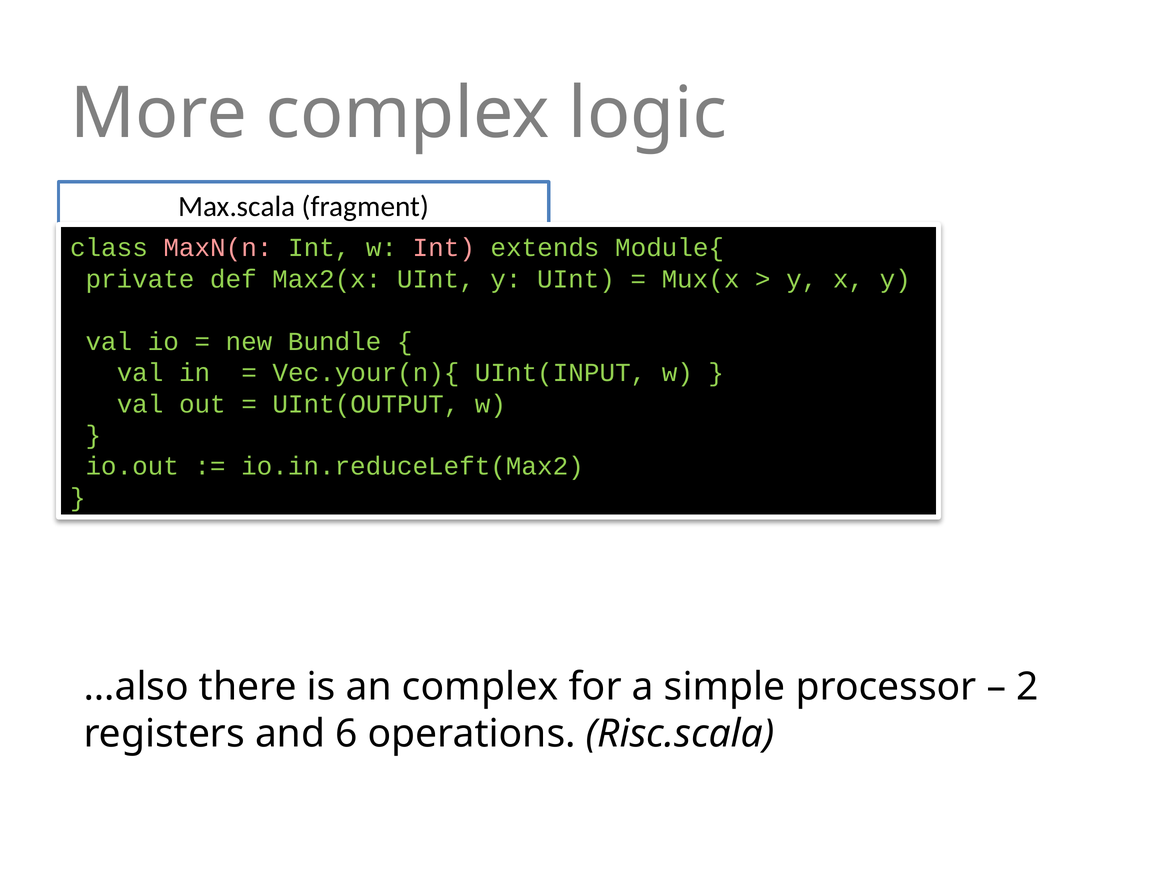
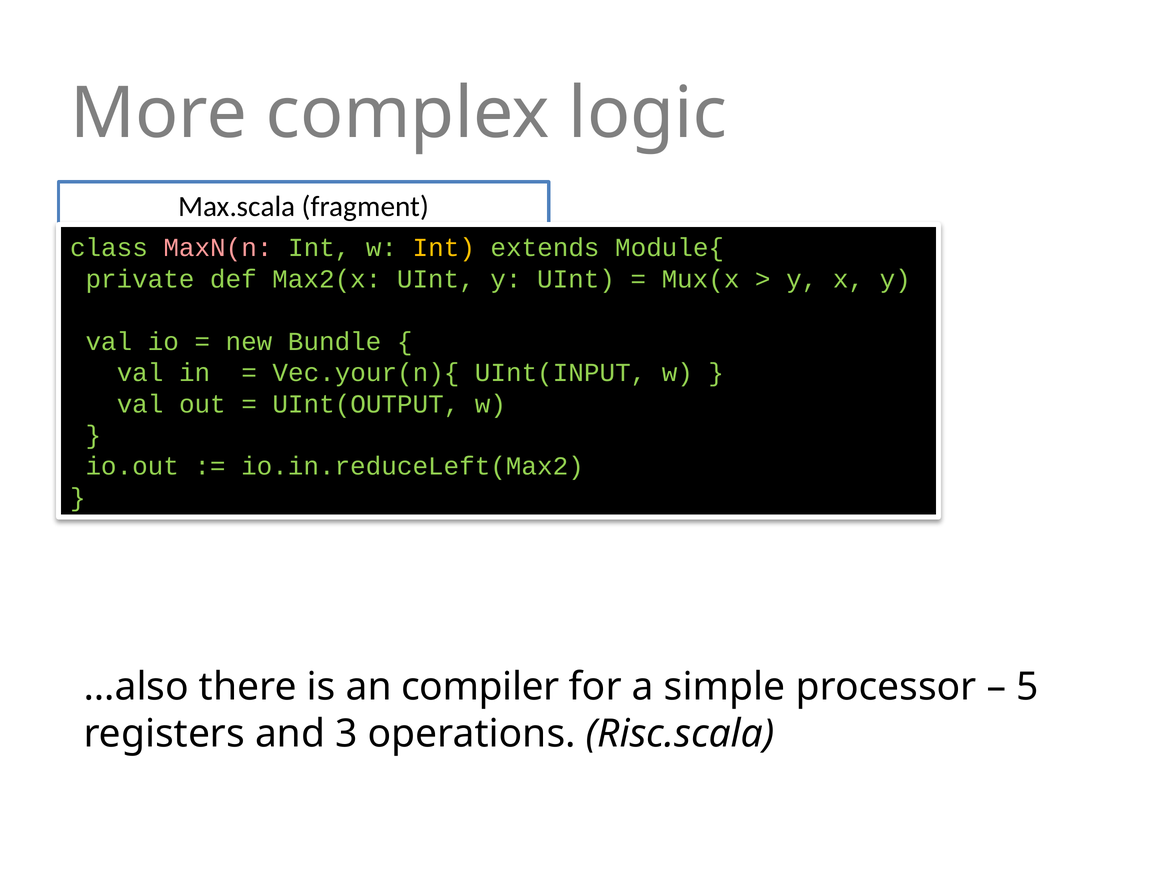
Int at (444, 248) colour: pink -> yellow
an complex: complex -> compiler
2: 2 -> 5
6: 6 -> 3
